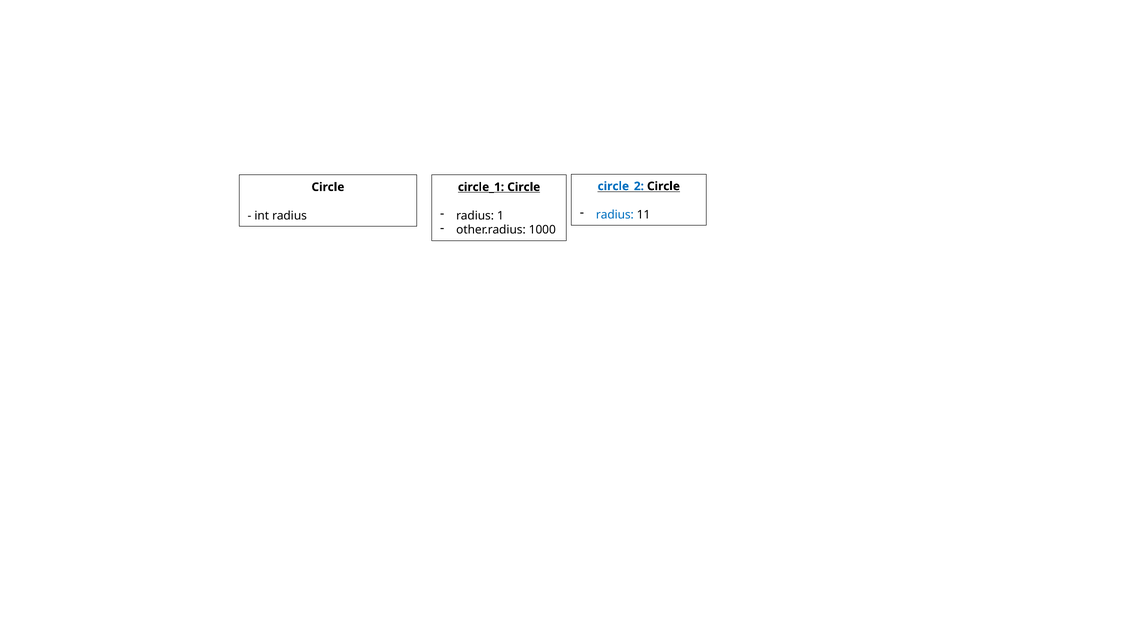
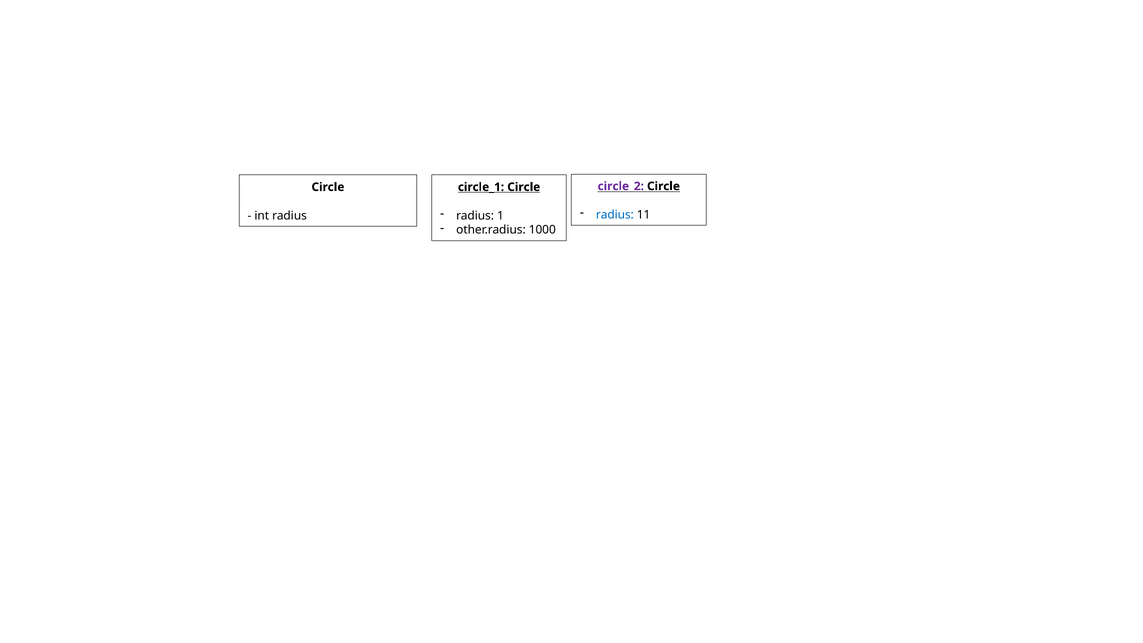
circle_2 colour: blue -> purple
